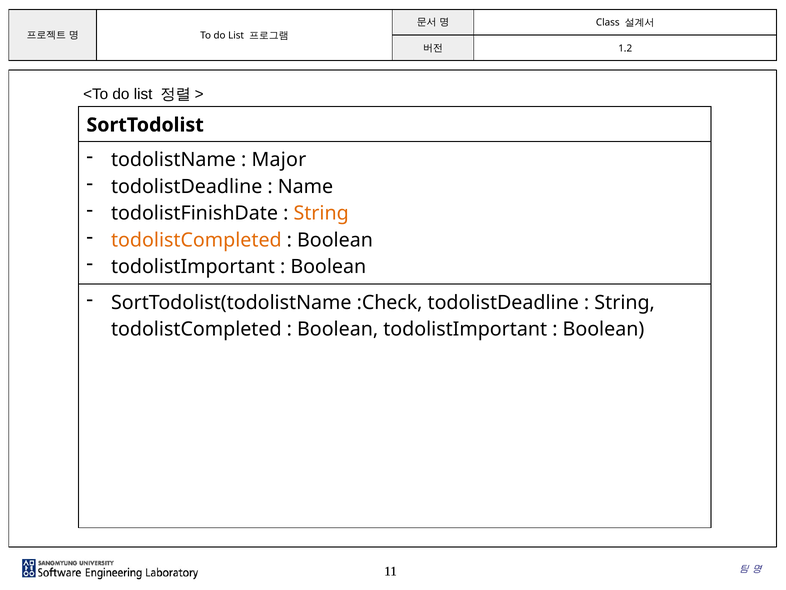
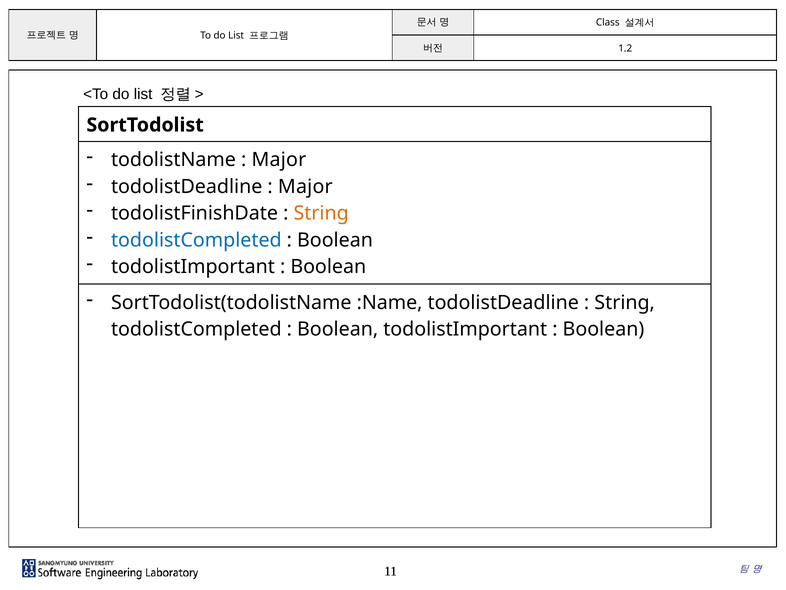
Name at (305, 186): Name -> Major
todolistCompleted at (196, 240) colour: orange -> blue
:Check: :Check -> :Name
